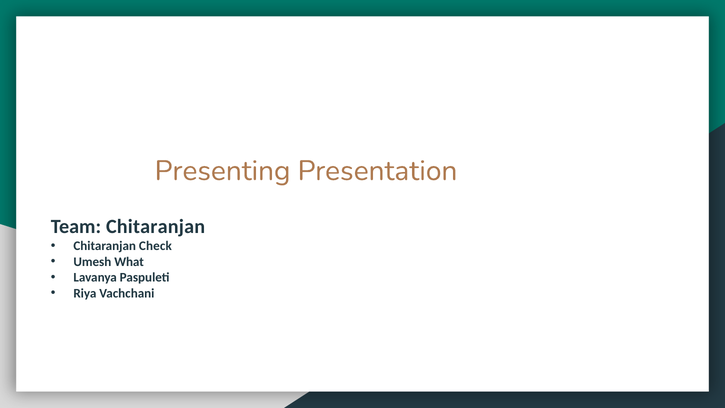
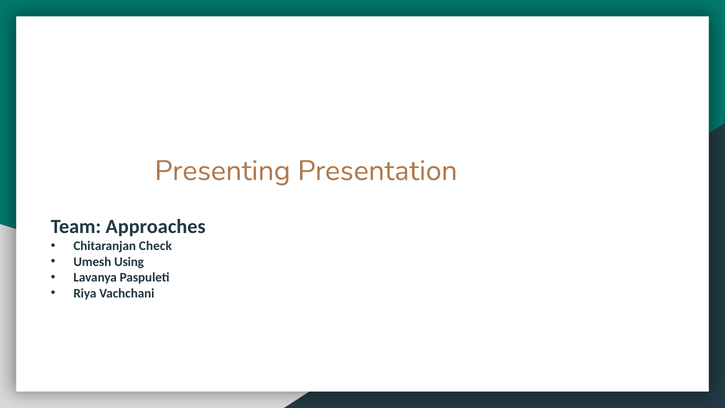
Team Chitaranjan: Chitaranjan -> Approaches
What: What -> Using
